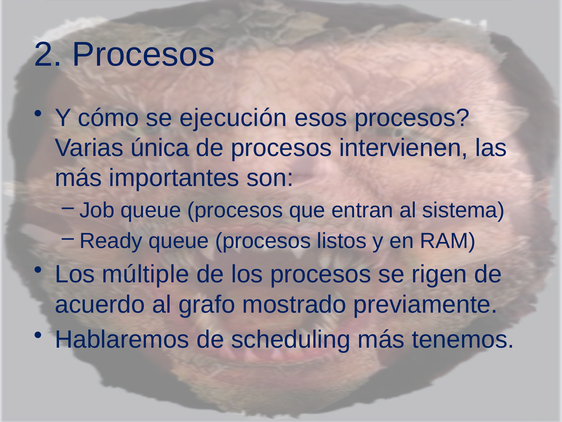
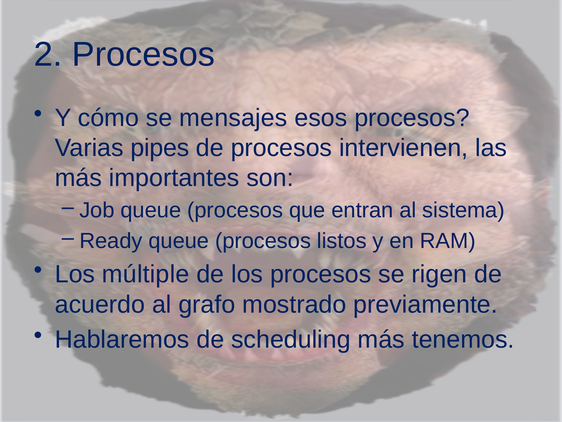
ejecución: ejecución -> mensajes
única: única -> pipes
